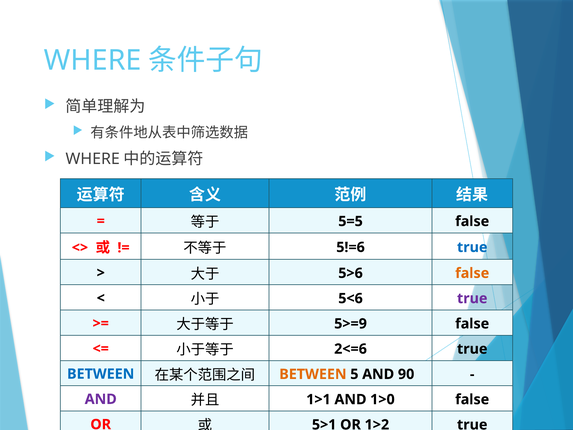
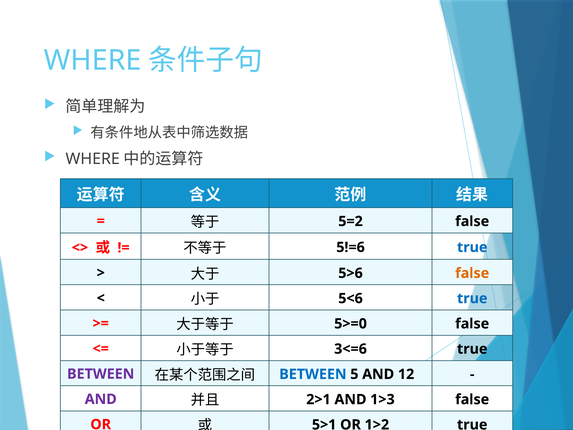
5=5: 5=5 -> 5=2
true at (472, 298) colour: purple -> blue
5>=9: 5>=9 -> 5>=0
2<=6: 2<=6 -> 3<=6
BETWEEN at (101, 374) colour: blue -> purple
BETWEEN at (313, 374) colour: orange -> blue
90: 90 -> 12
1>1: 1>1 -> 2>1
1>0: 1>0 -> 1>3
